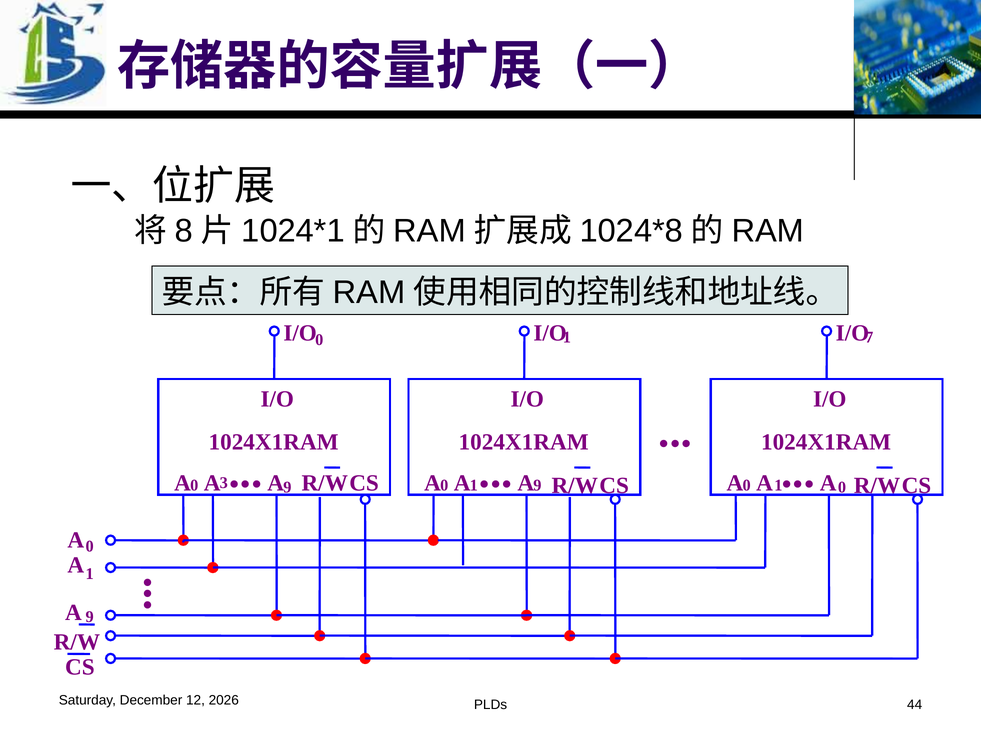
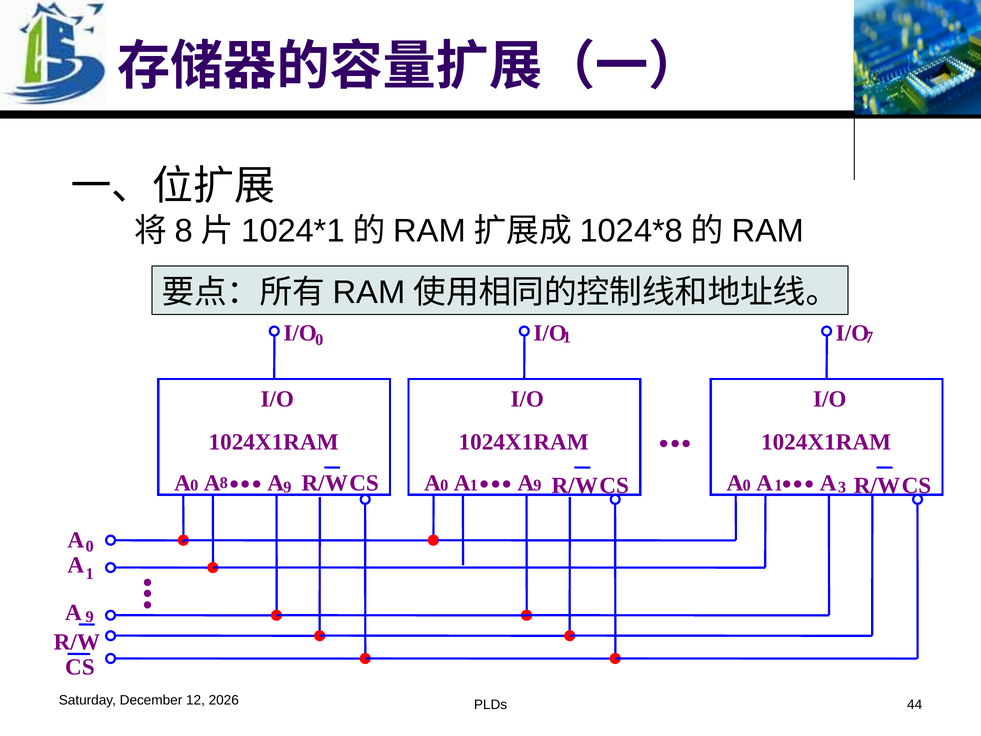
3: 3 -> 8
1 0: 0 -> 3
